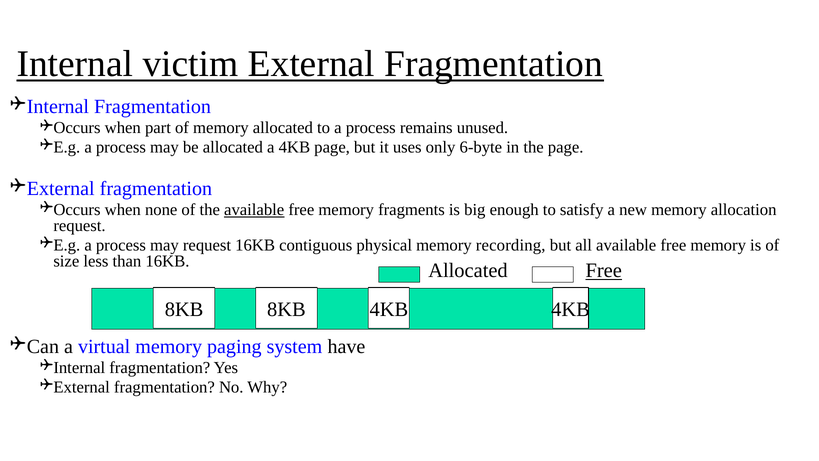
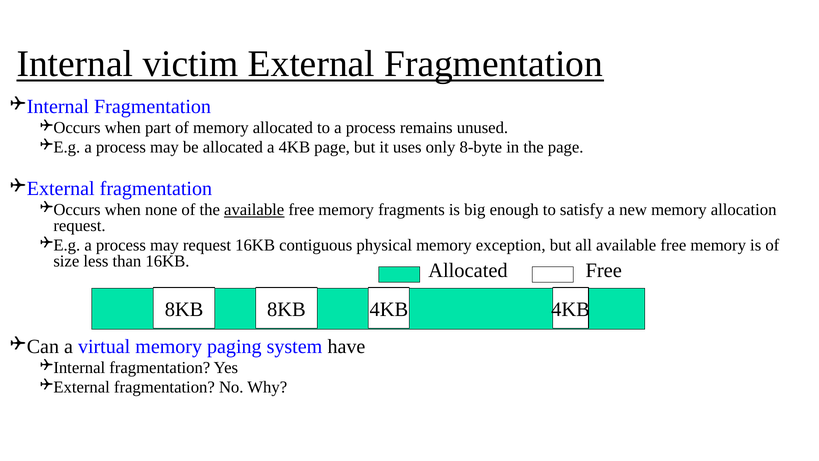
6-byte: 6-byte -> 8-byte
recording: recording -> exception
Free at (604, 270) underline: present -> none
